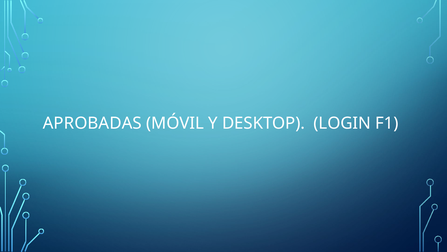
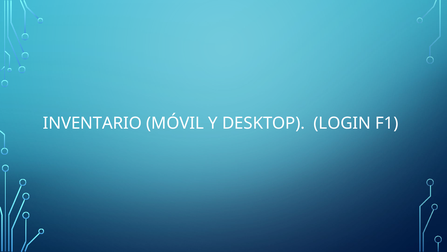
APROBADAS: APROBADAS -> INVENTARIO
